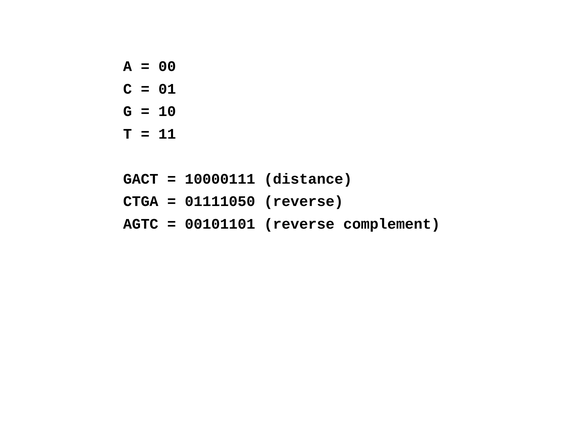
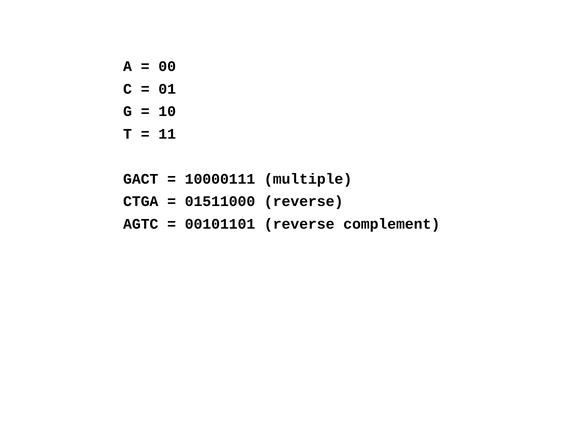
distance: distance -> multiple
01111050: 01111050 -> 01511000
